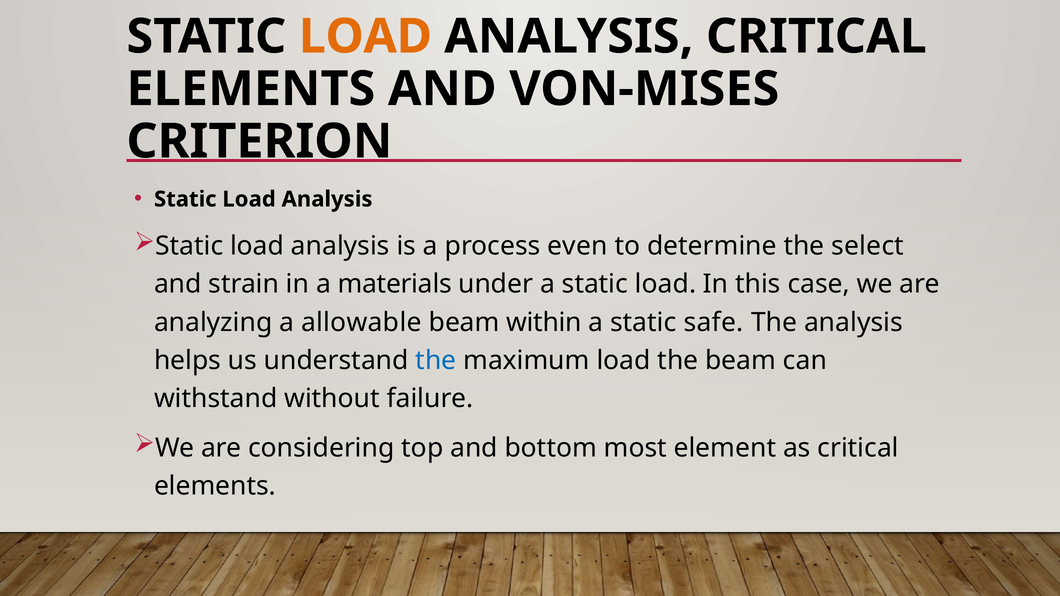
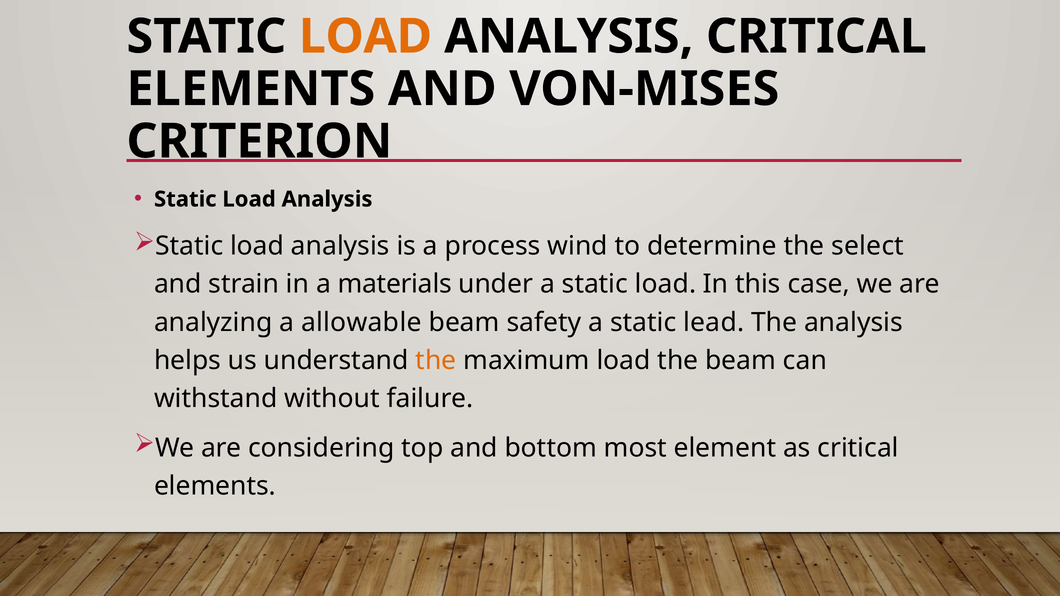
even: even -> wind
within: within -> safety
safe: safe -> lead
the at (436, 361) colour: blue -> orange
